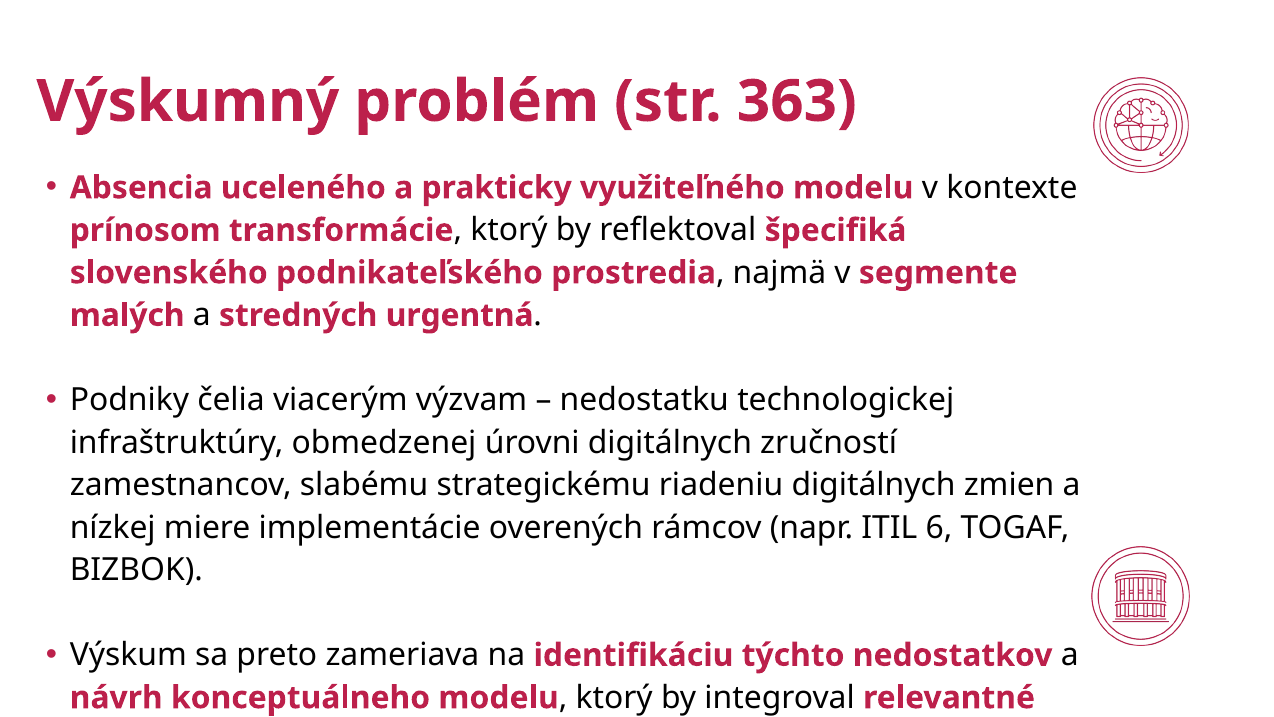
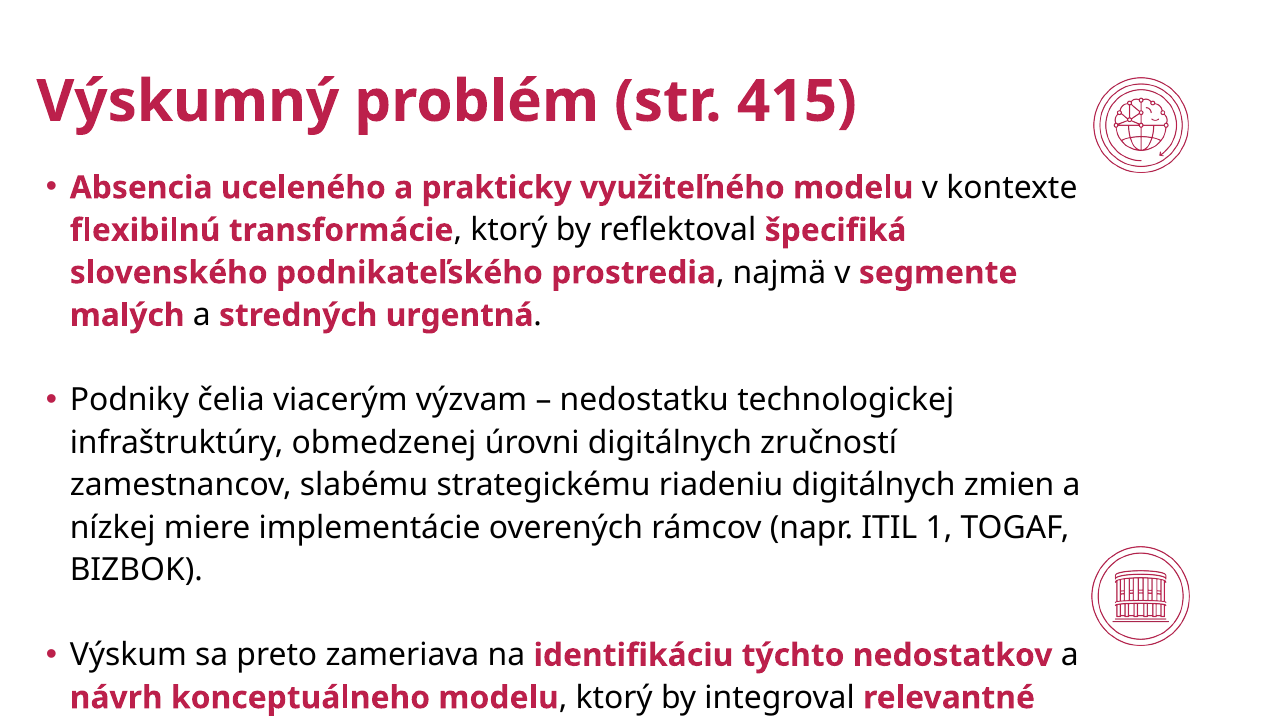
363: 363 -> 415
prínosom: prínosom -> flexibilnú
6: 6 -> 1
